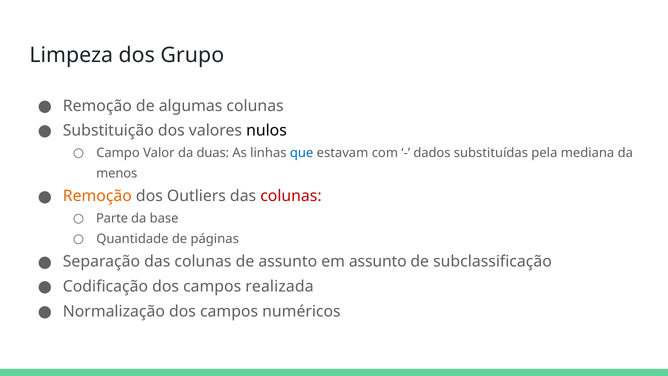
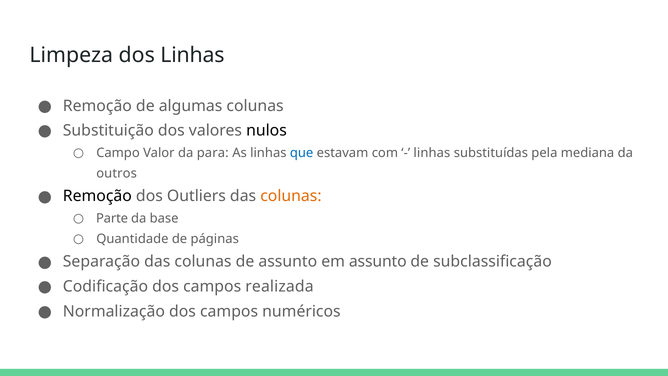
dos Grupo: Grupo -> Linhas
duas: duas -> para
dados at (432, 153): dados -> linhas
menos: menos -> outros
Remoção at (97, 196) colour: orange -> black
colunas at (291, 196) colour: red -> orange
